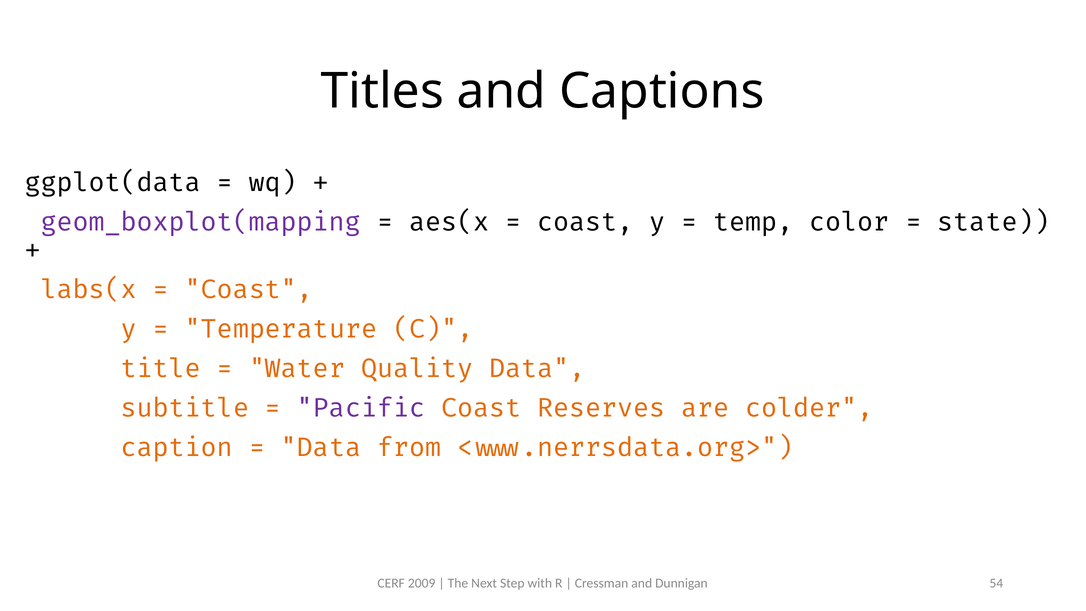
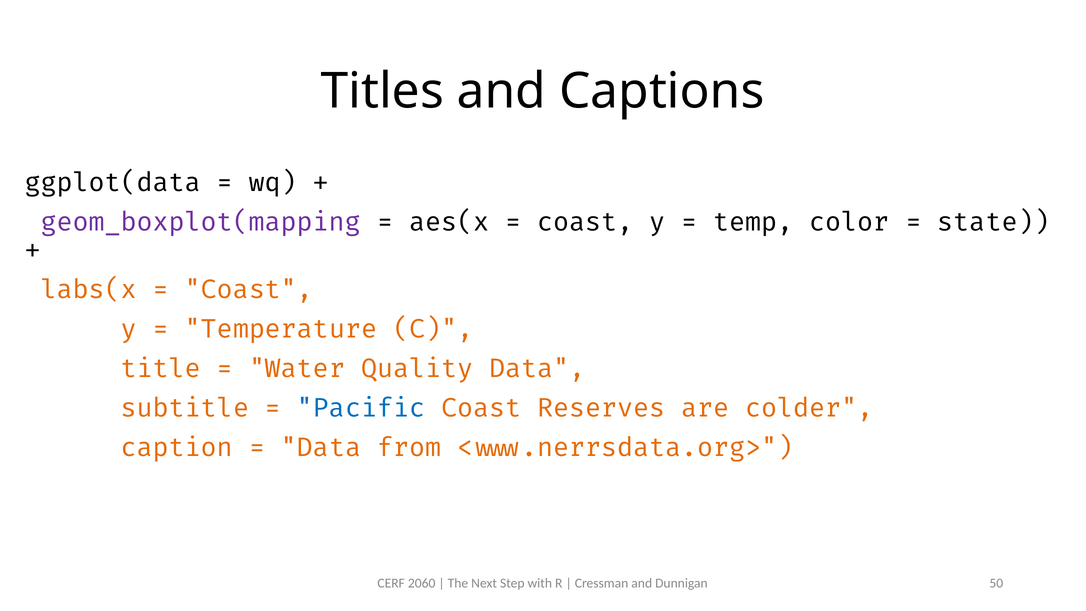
Pacific colour: purple -> blue
2009: 2009 -> 2060
54: 54 -> 50
